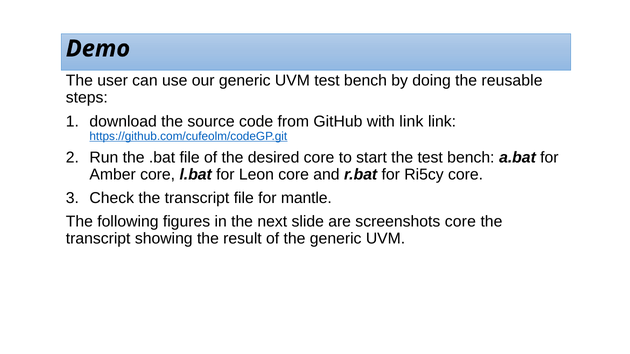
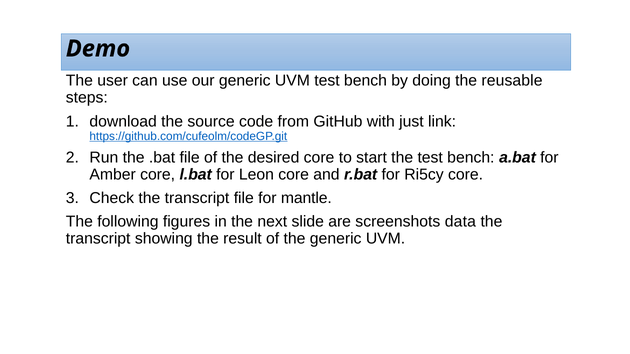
with link: link -> just
screenshots core: core -> data
